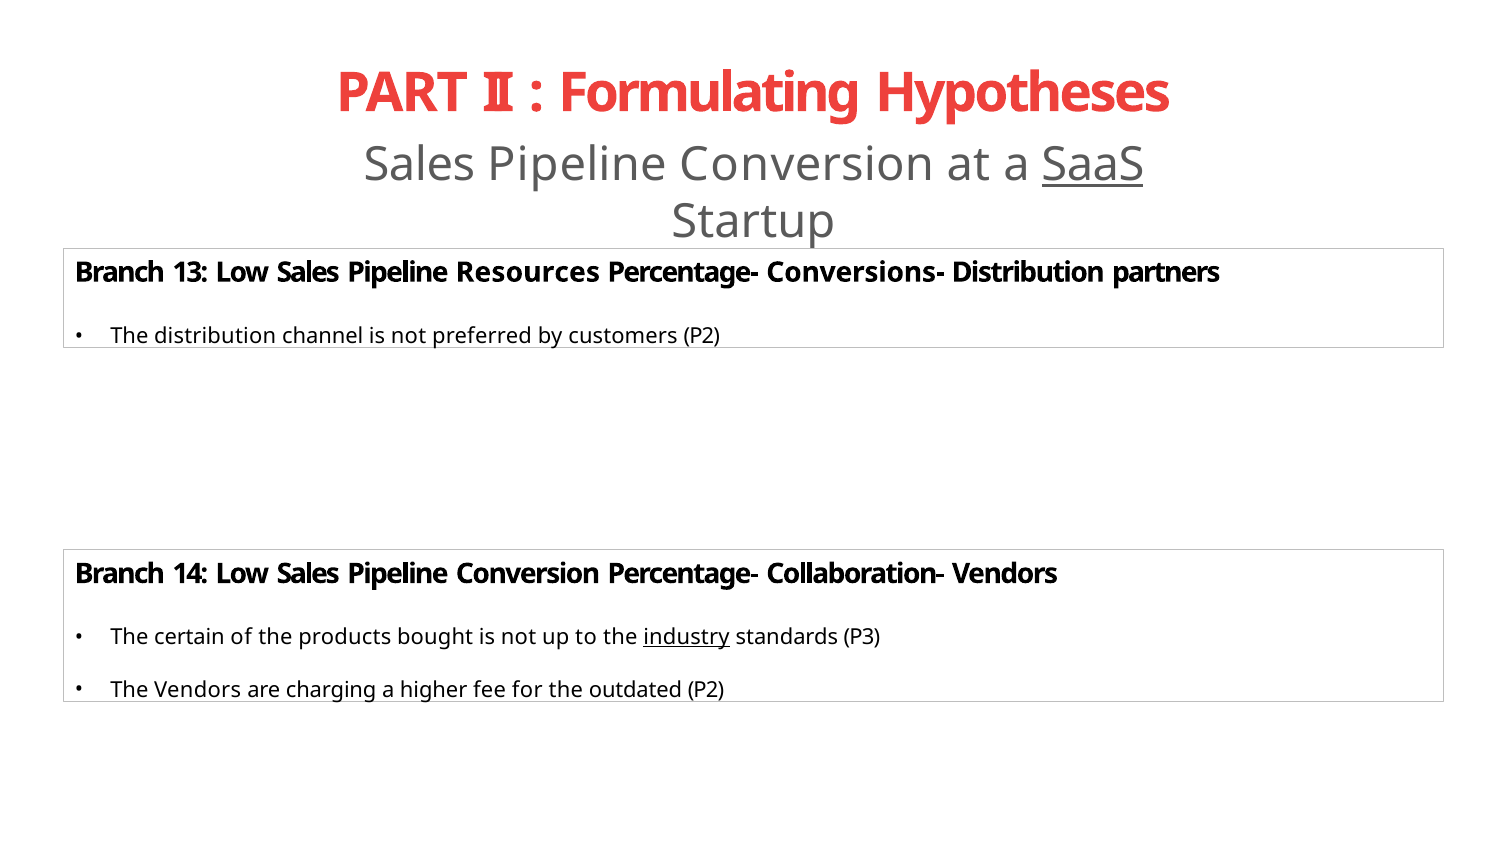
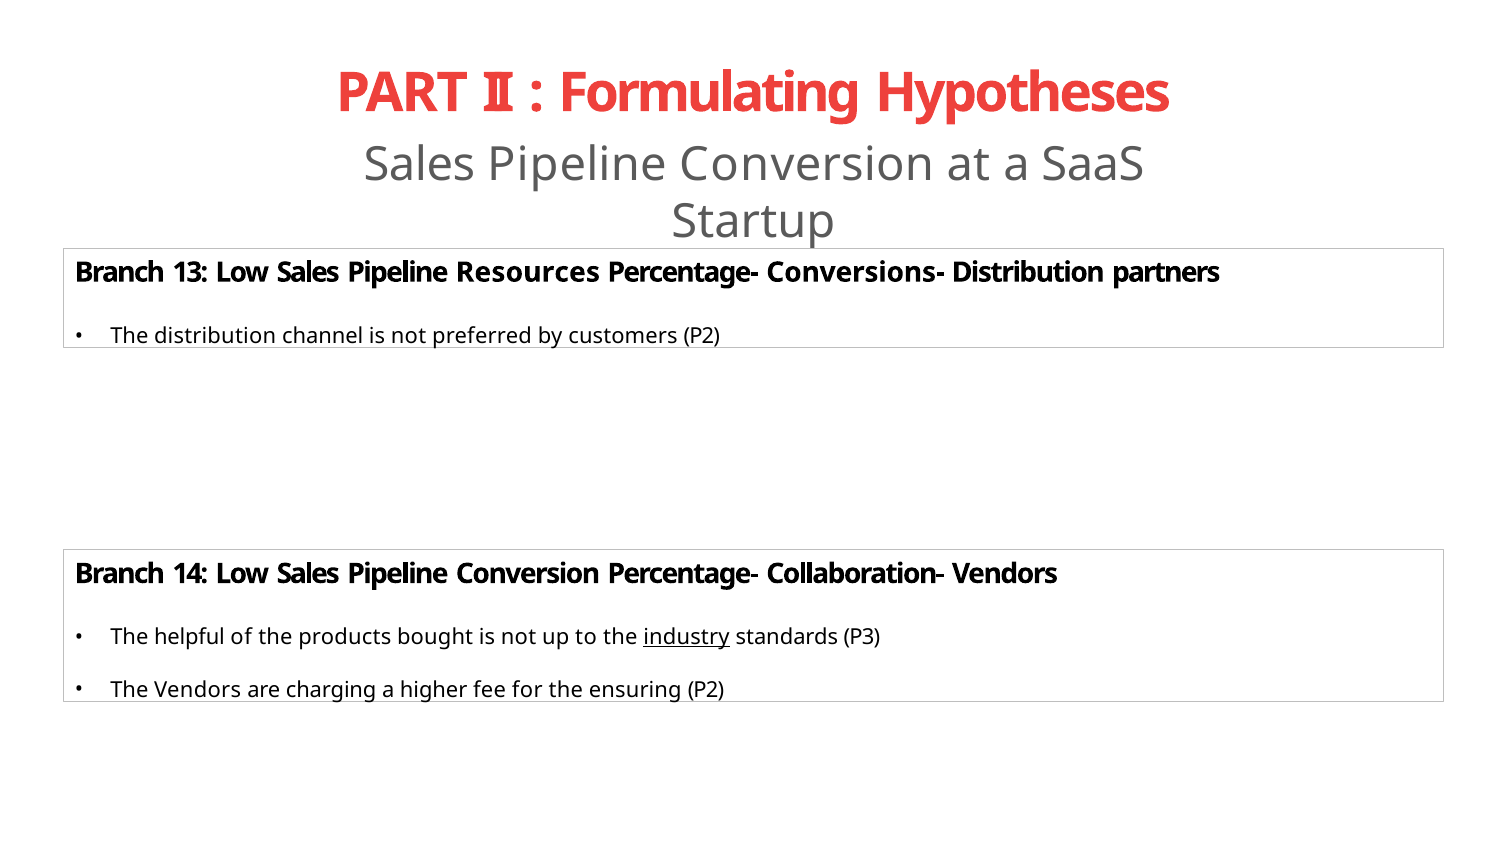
SaaS underline: present -> none
certain: certain -> helpful
outdated: outdated -> ensuring
